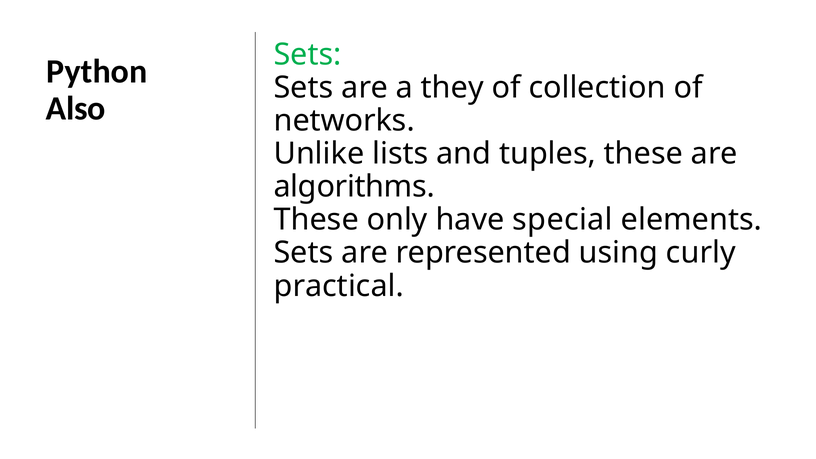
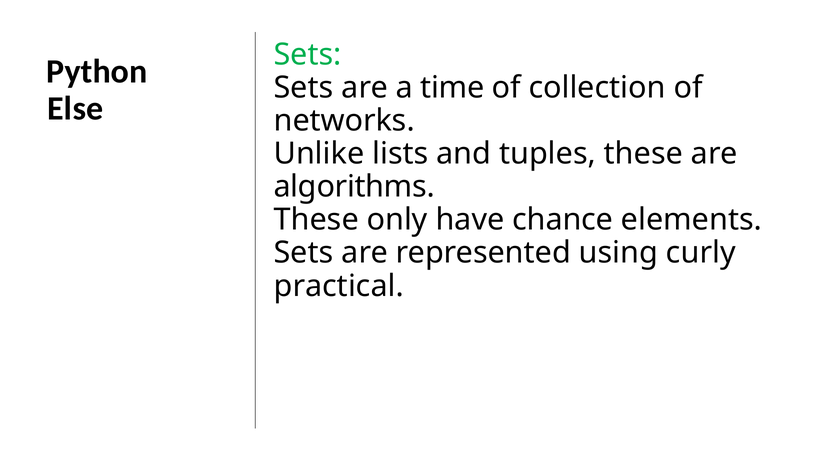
they: they -> time
Also: Also -> Else
special: special -> chance
